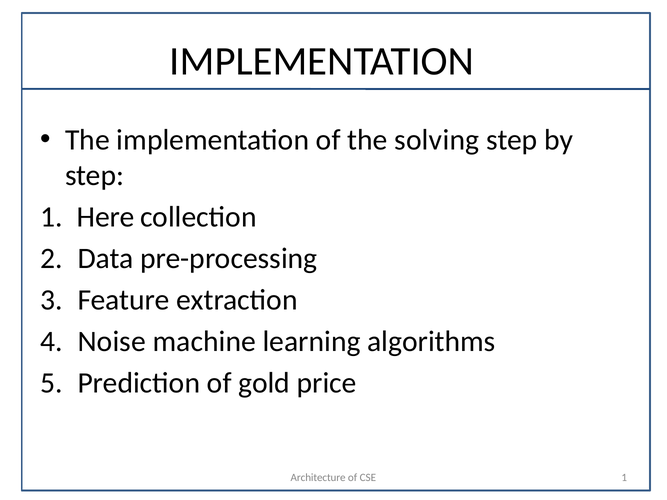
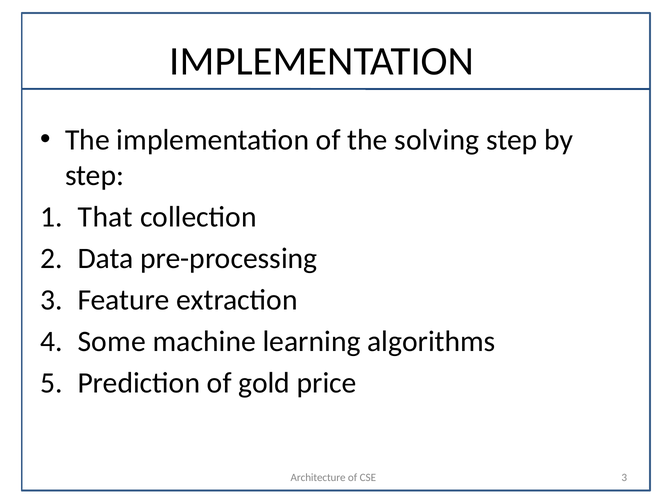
Here: Here -> That
Noise: Noise -> Some
CSE 1: 1 -> 3
